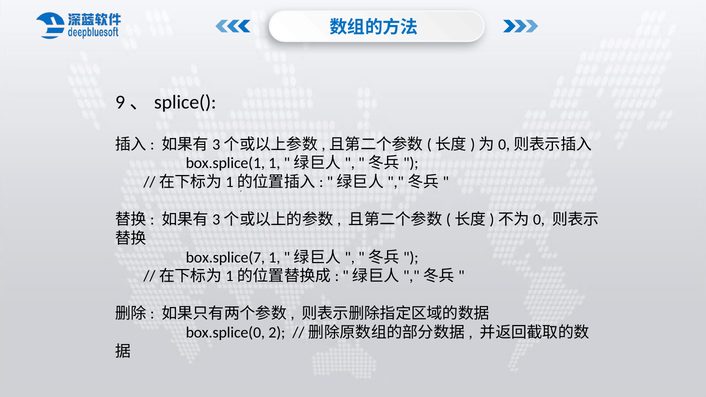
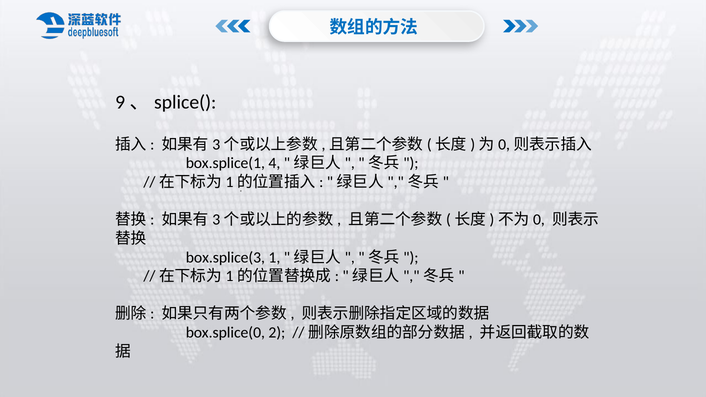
box.splice(1 1: 1 -> 4
box.splice(7: box.splice(7 -> box.splice(3
